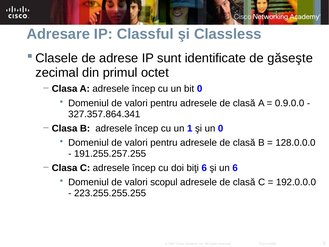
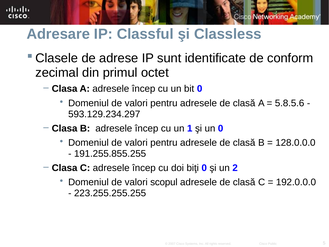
găseşte: găseşte -> conform
0.9.0.0: 0.9.0.0 -> 5.8.5.6
327.357.864.341: 327.357.864.341 -> 593.129.234.297
191.255.257.255: 191.255.257.255 -> 191.255.855.255
biţi 6: 6 -> 0
un 6: 6 -> 2
